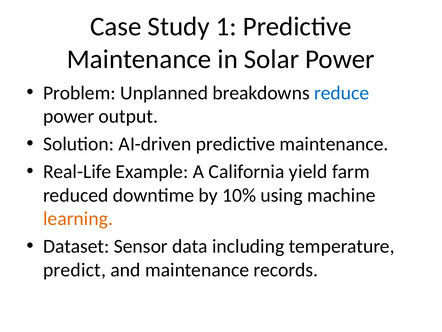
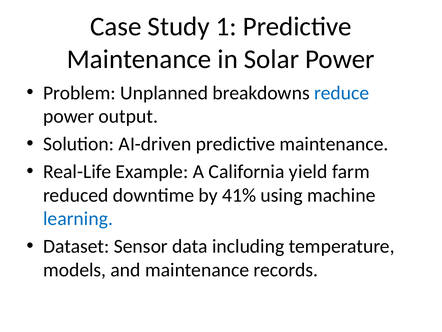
10%: 10% -> 41%
learning colour: orange -> blue
predict: predict -> models
